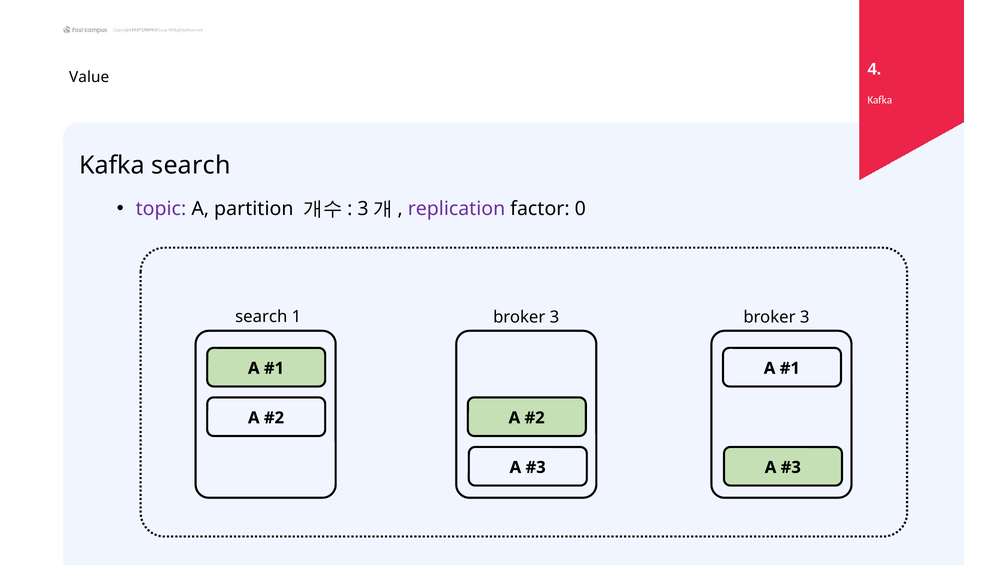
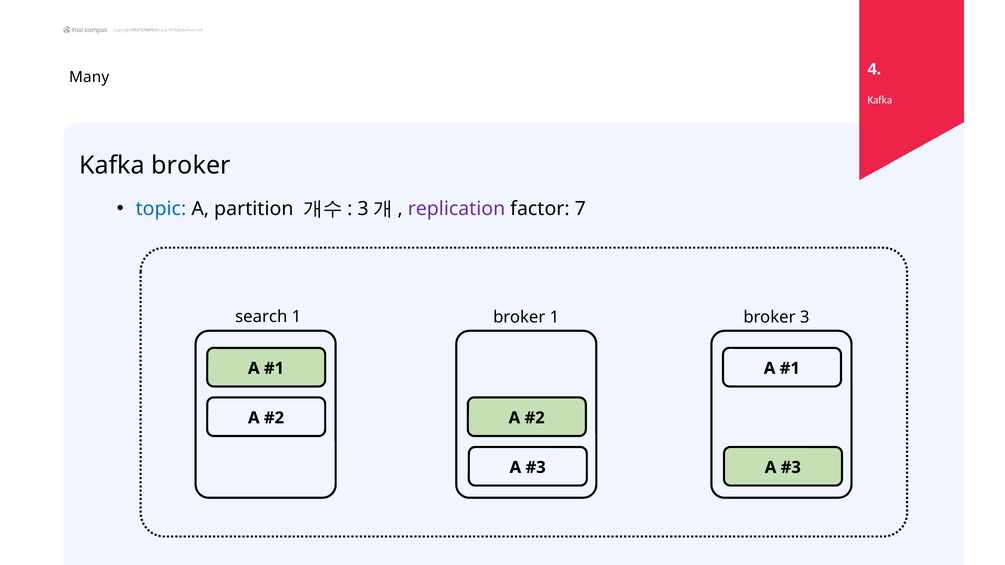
Value: Value -> Many
Kafka search: search -> broker
topic colour: purple -> blue
0: 0 -> 7
1 broker 3: 3 -> 1
